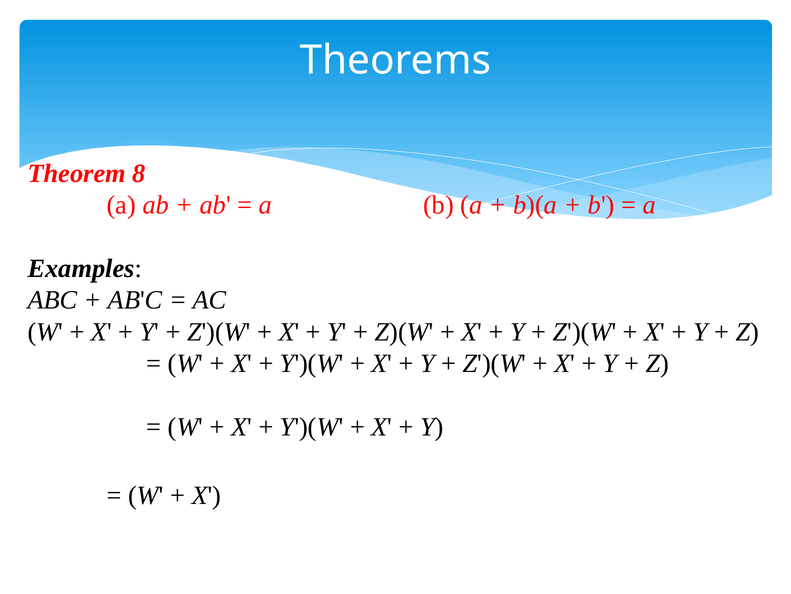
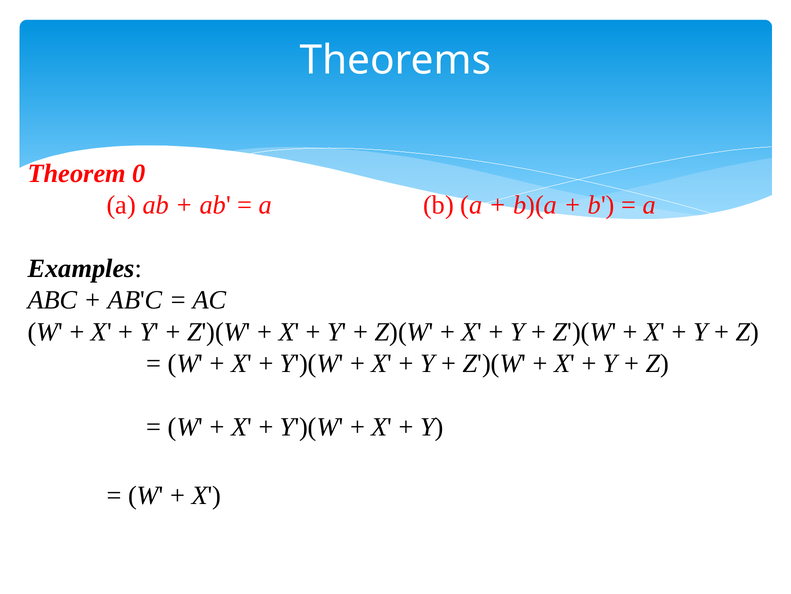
8: 8 -> 0
